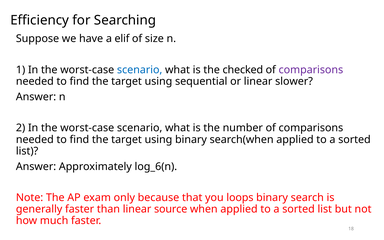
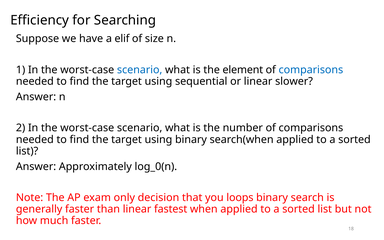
checked: checked -> element
comparisons at (311, 70) colour: purple -> blue
log_6(n: log_6(n -> log_0(n
because: because -> decision
source: source -> fastest
